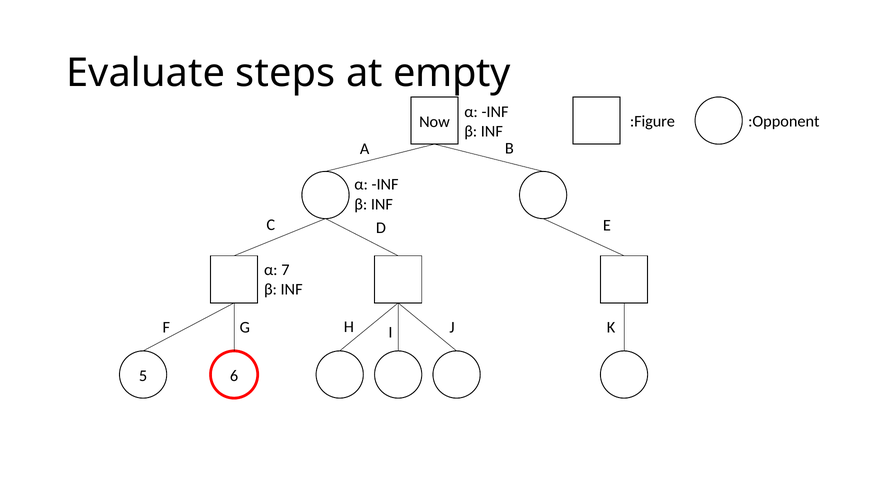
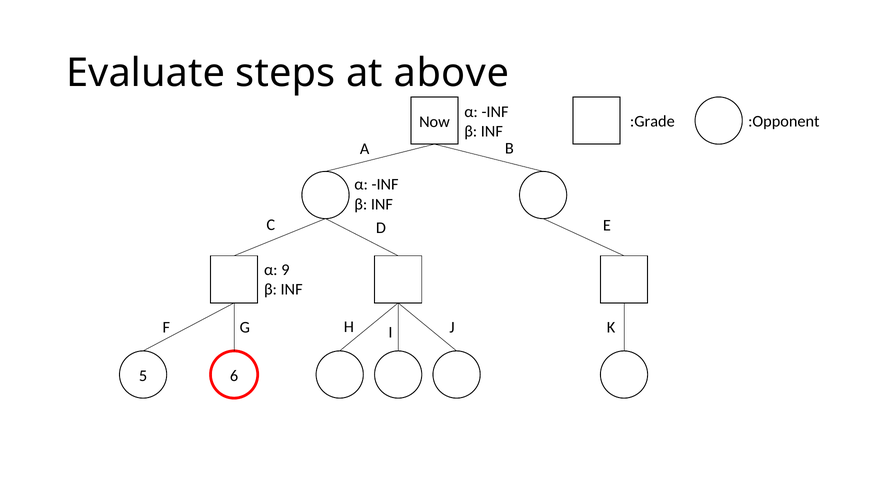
empty: empty -> above
:Figure: :Figure -> :Grade
7: 7 -> 9
